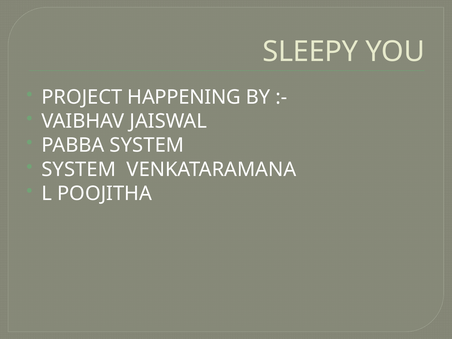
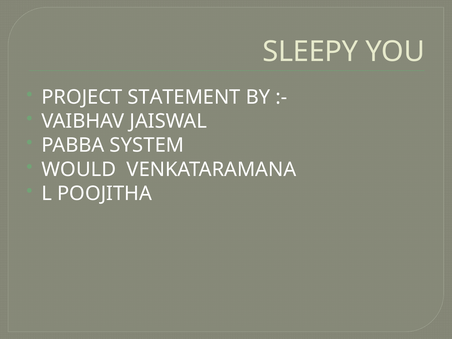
HAPPENING: HAPPENING -> STATEMENT
SYSTEM at (79, 169): SYSTEM -> WOULD
